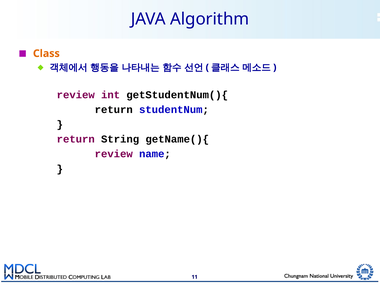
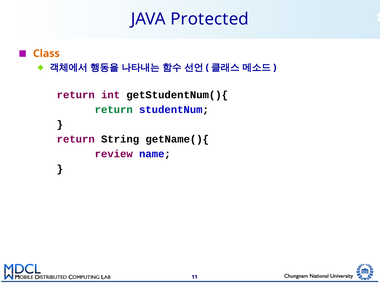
Algorithm: Algorithm -> Protected
review at (76, 95): review -> return
return at (114, 110) colour: black -> green
